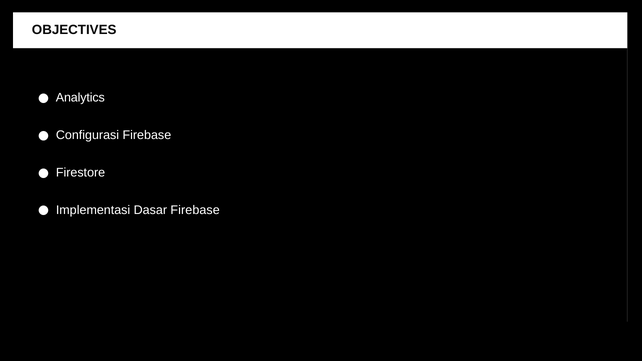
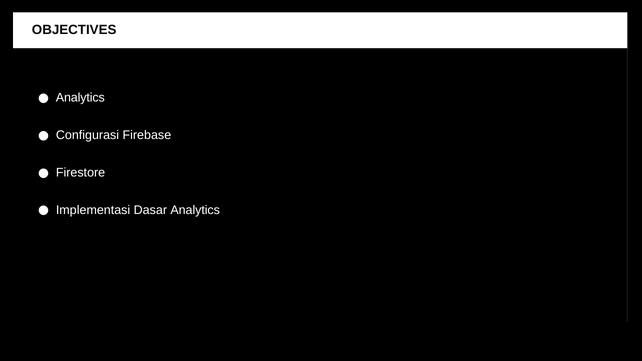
Dasar Firebase: Firebase -> Analytics
